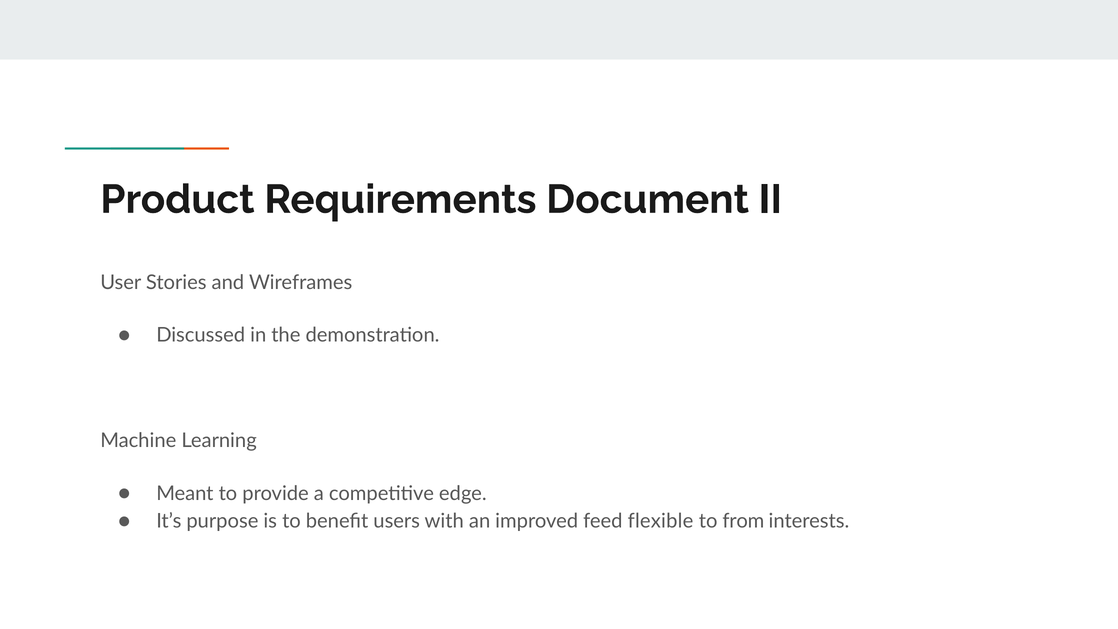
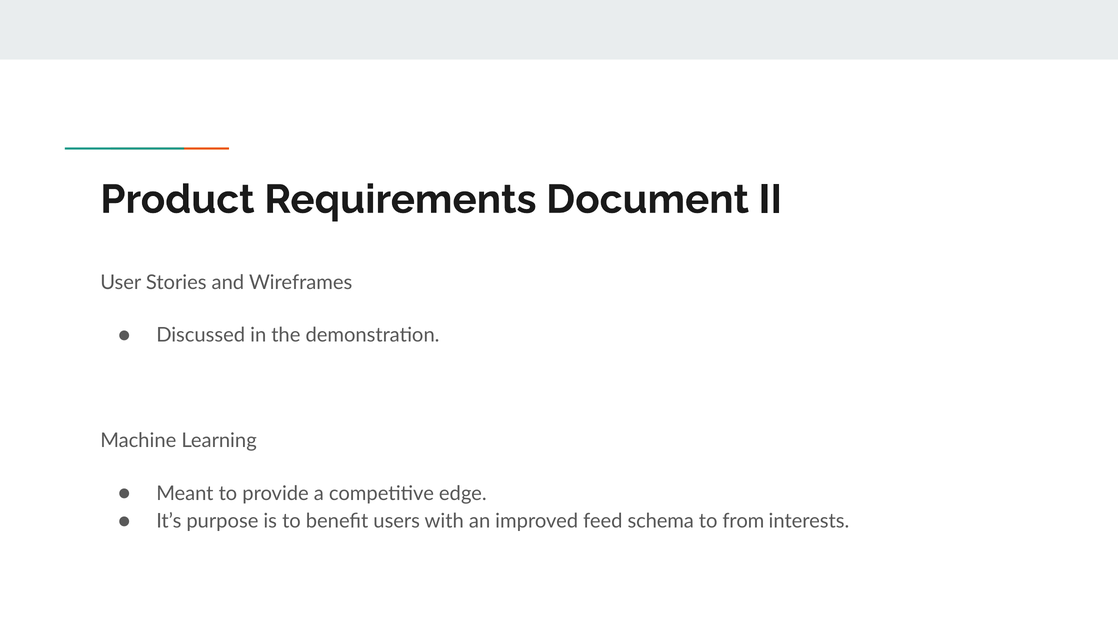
flexible: flexible -> schema
